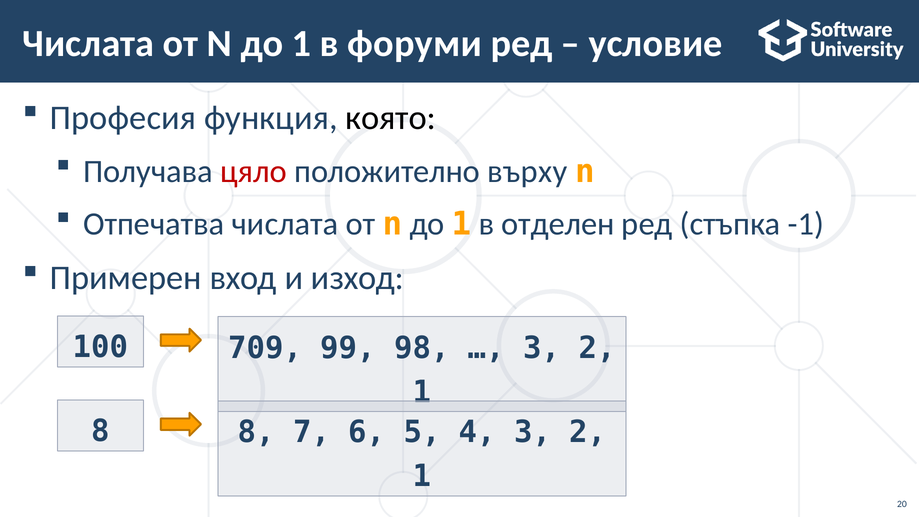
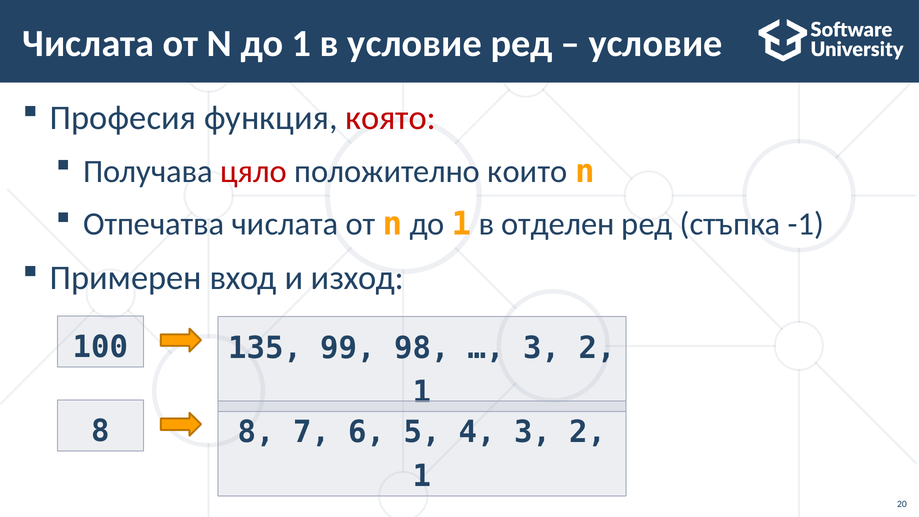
в форуми: форуми -> условие
която colour: black -> red
върху: върху -> които
709: 709 -> 135
